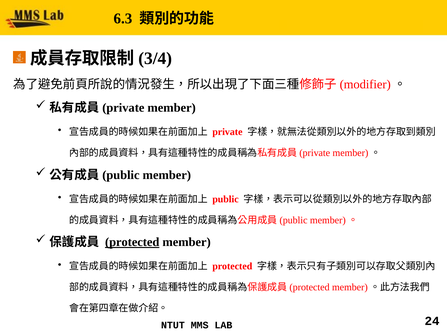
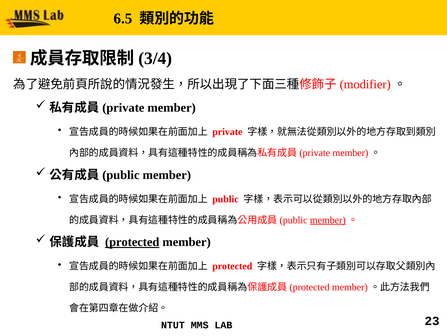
6.3: 6.3 -> 6.5
member at (328, 220) underline: none -> present
24: 24 -> 23
